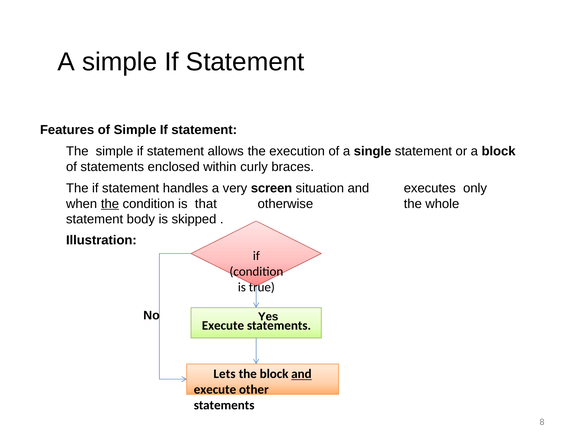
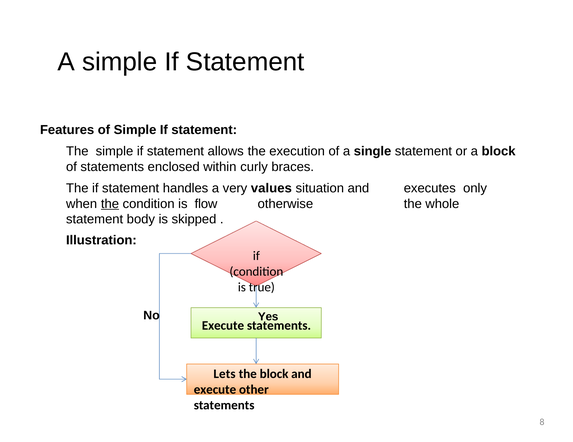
screen: screen -> values
that: that -> flow
and at (301, 375) underline: present -> none
